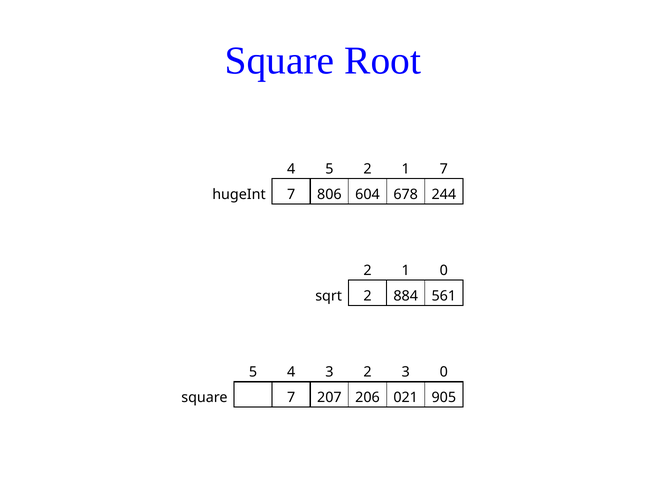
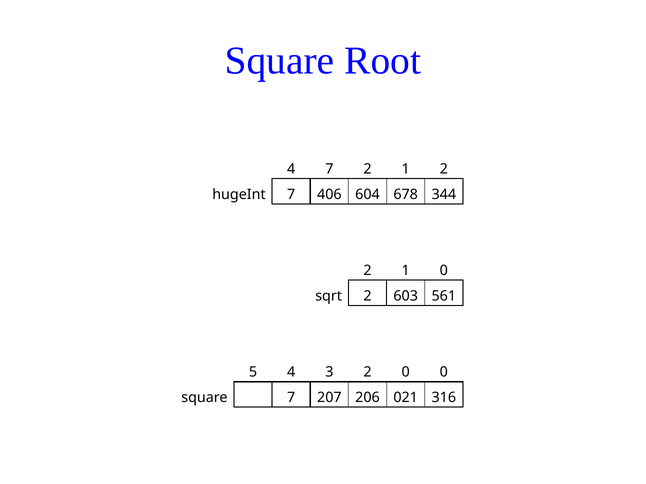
4 5: 5 -> 7
1 7: 7 -> 2
806: 806 -> 406
244: 244 -> 344
884: 884 -> 603
2 3: 3 -> 0
905: 905 -> 316
